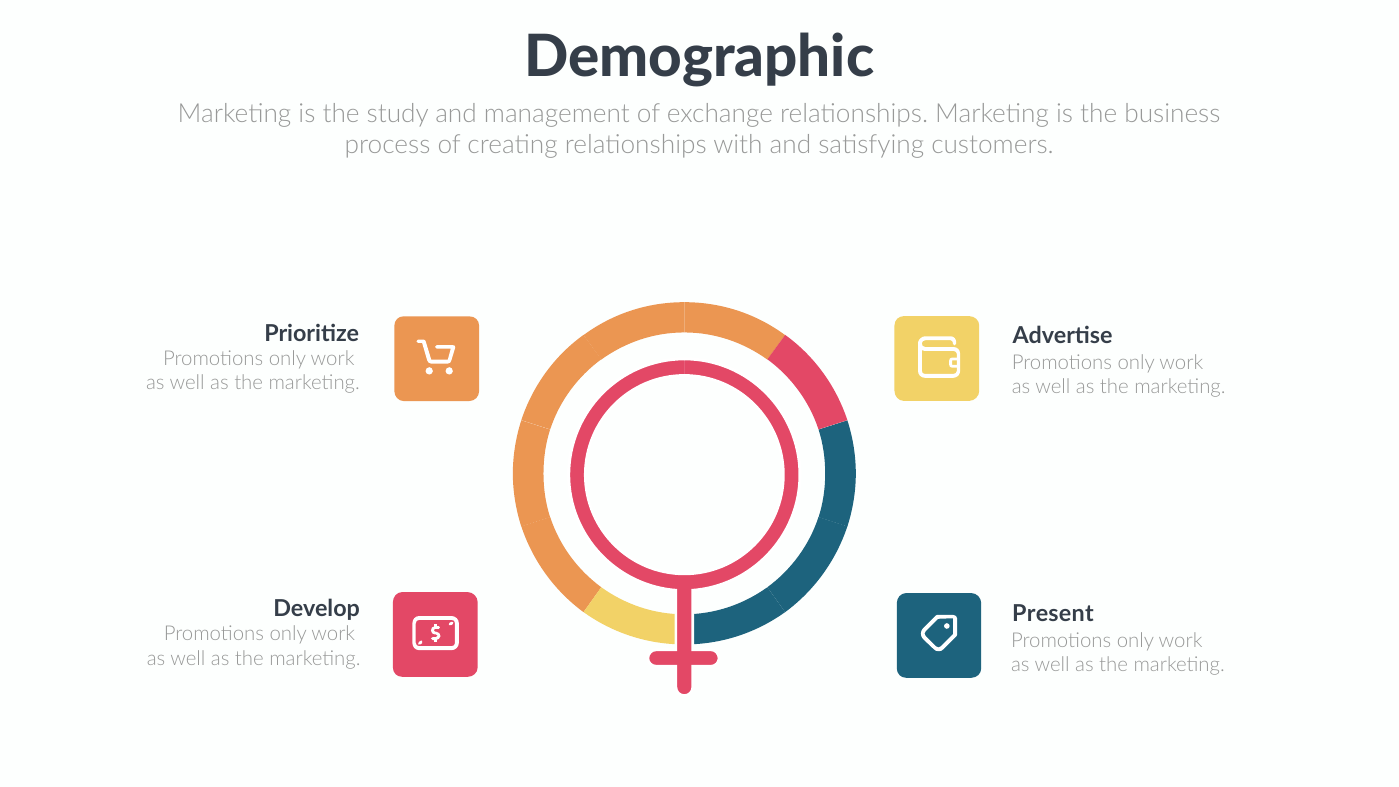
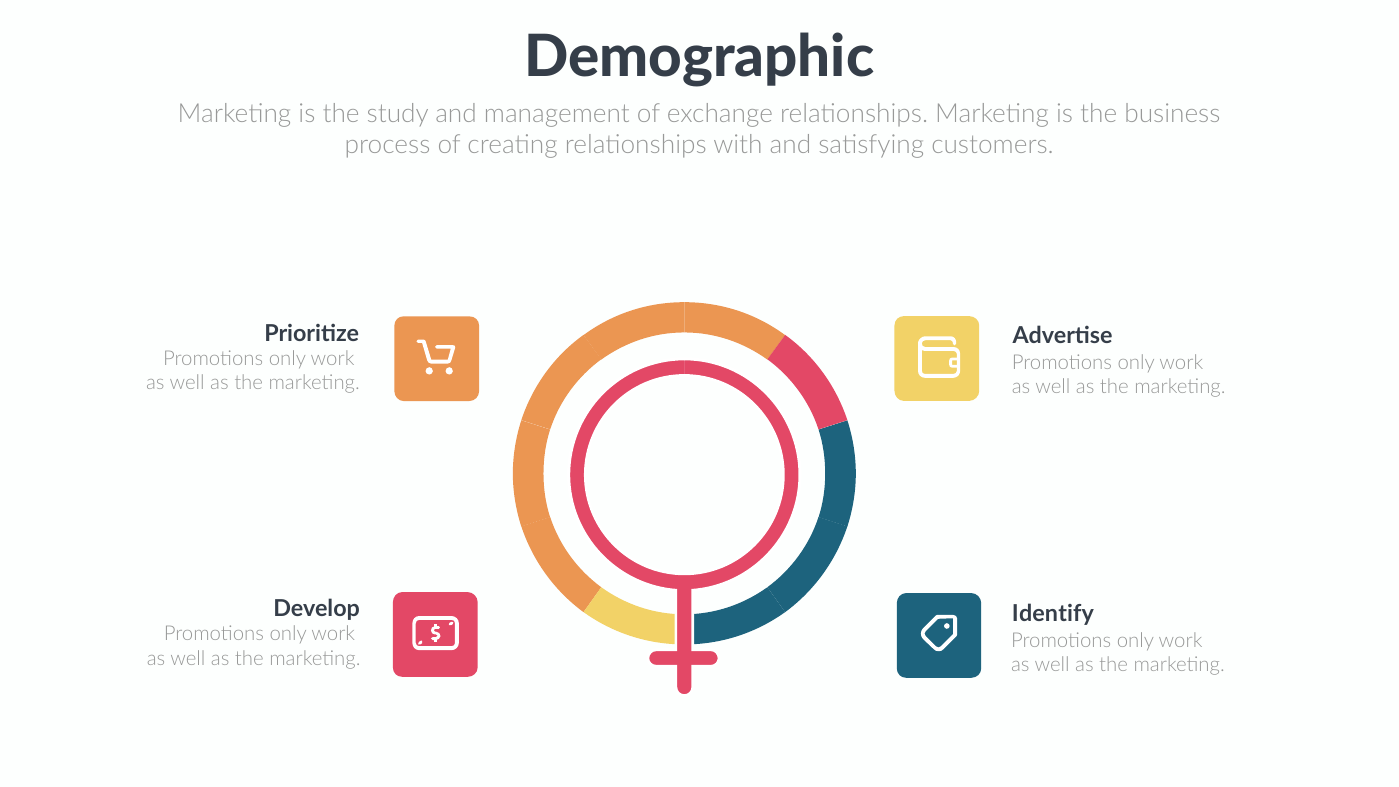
Present: Present -> Identify
